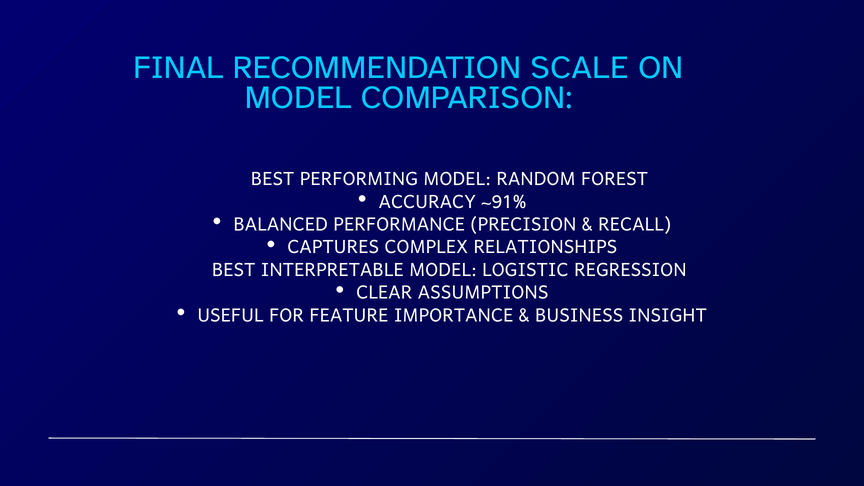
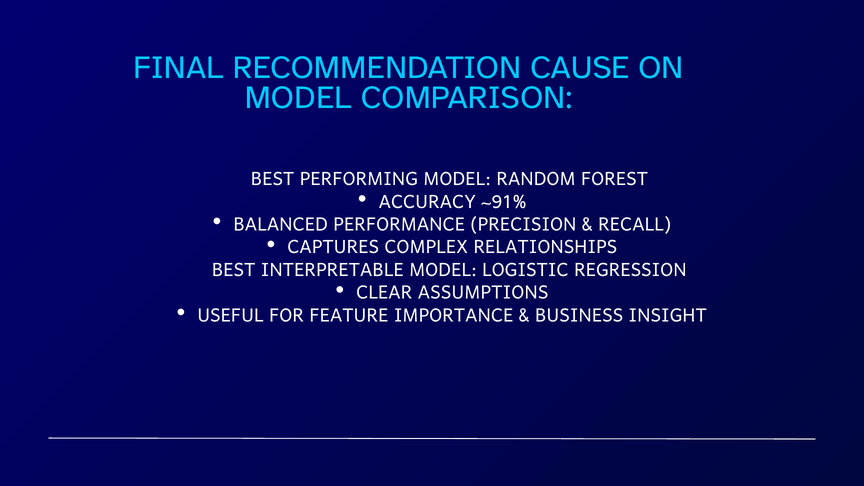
SCALE: SCALE -> CAUSE
